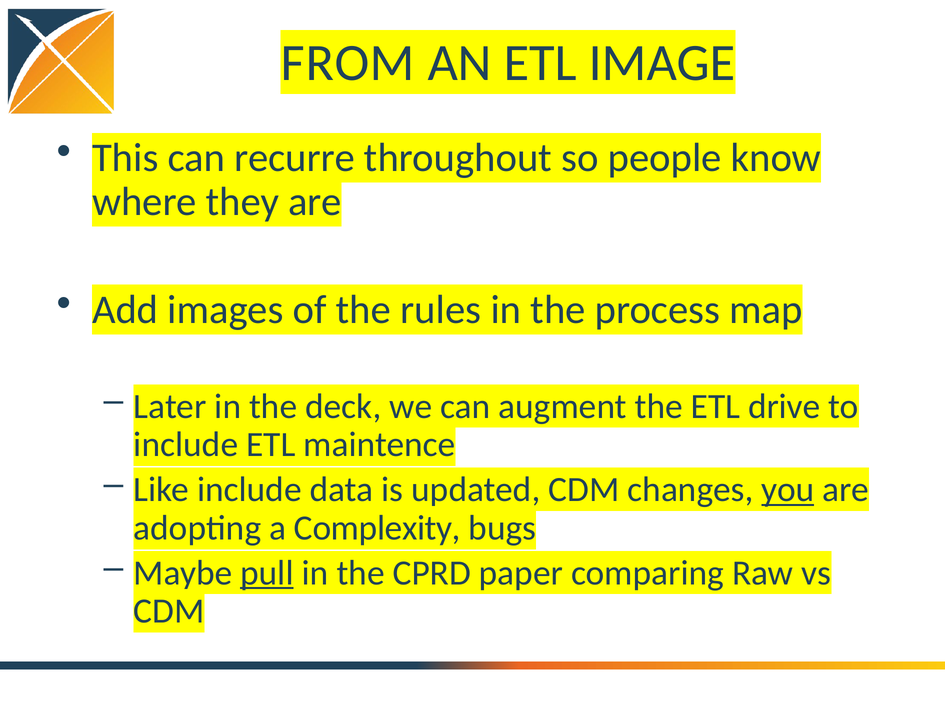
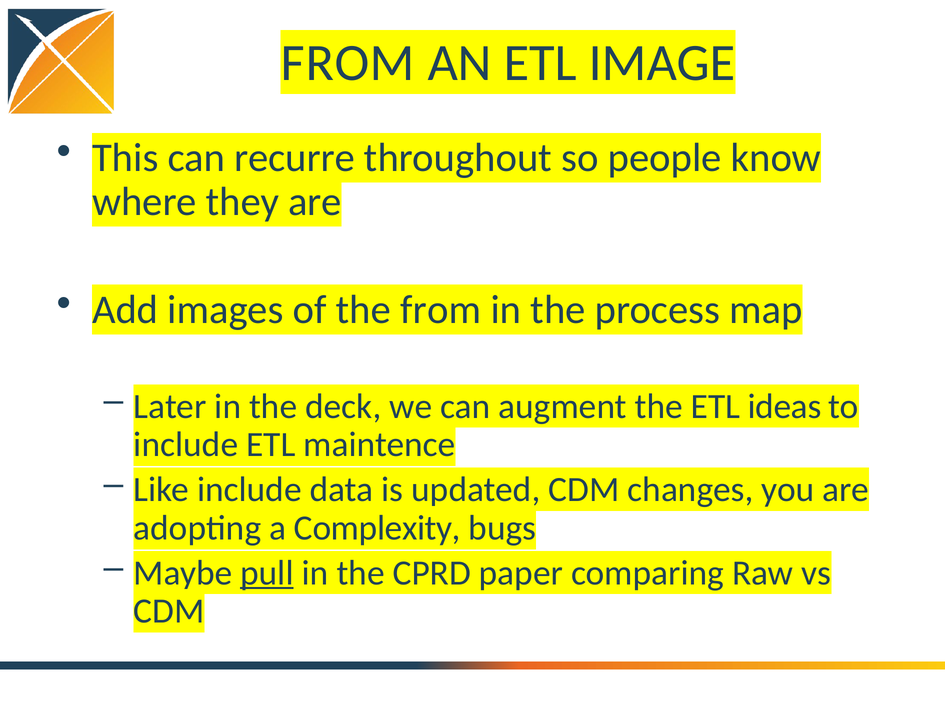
the rules: rules -> from
drive: drive -> ideas
you underline: present -> none
